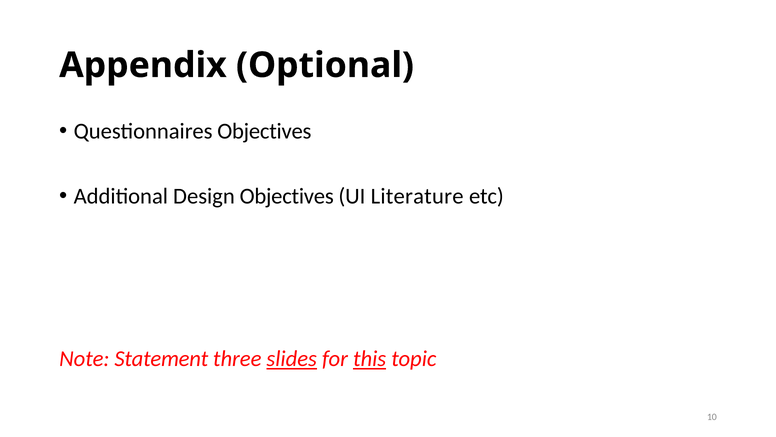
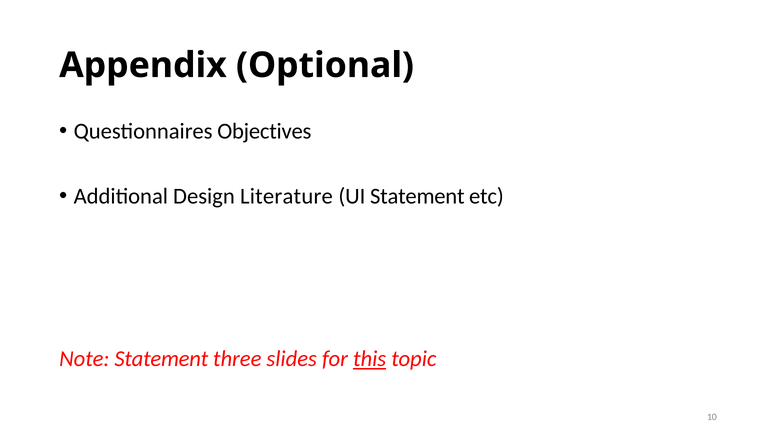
Design Objectives: Objectives -> Literature
UI Literature: Literature -> Statement
slides underline: present -> none
